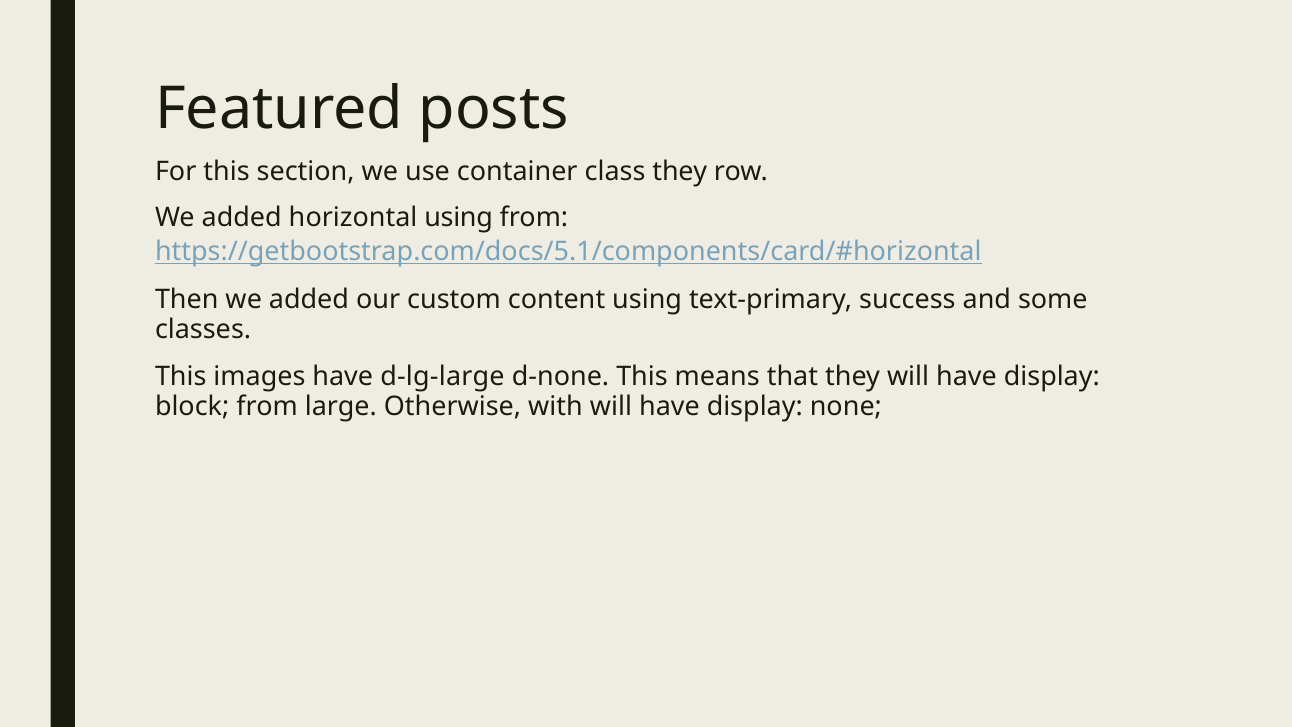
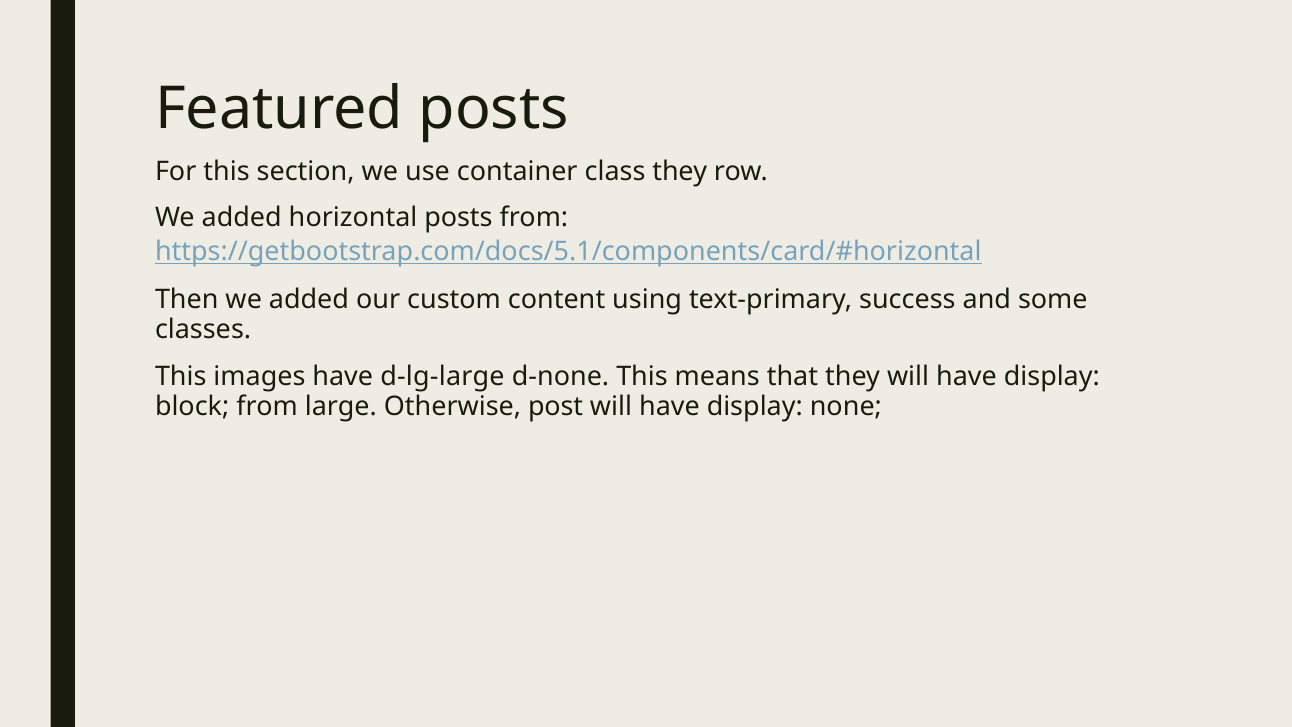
horizontal using: using -> posts
with: with -> post
